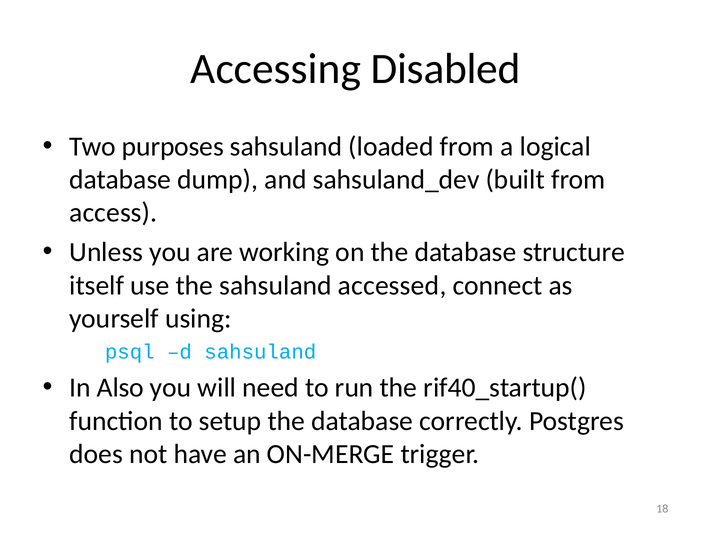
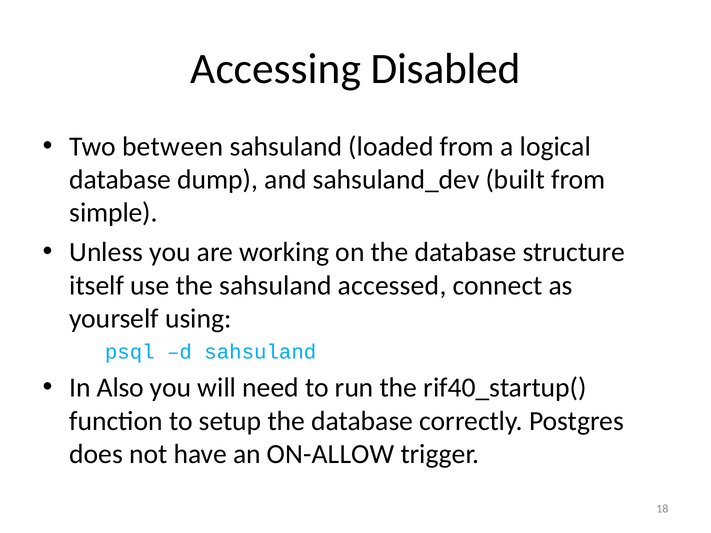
purposes: purposes -> between
access: access -> simple
ON-MERGE: ON-MERGE -> ON-ALLOW
